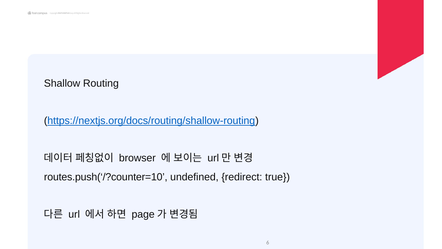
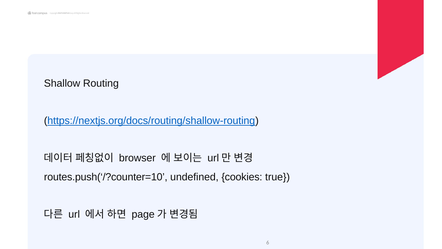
redirect: redirect -> cookies
